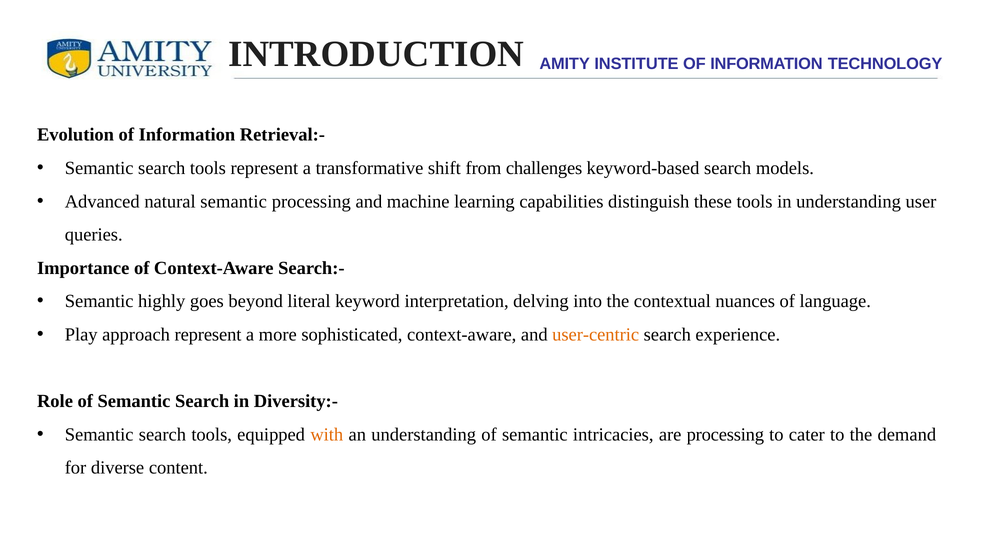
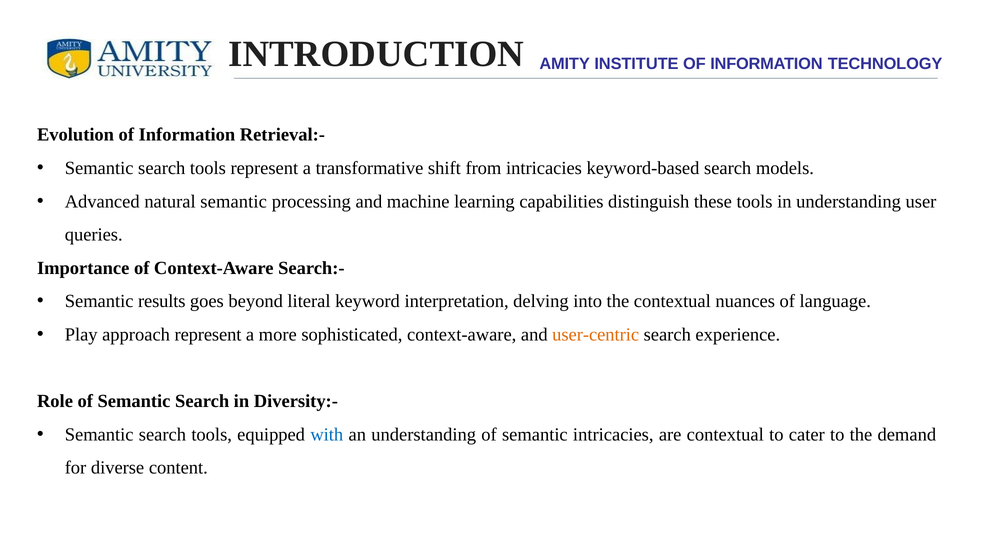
from challenges: challenges -> intricacies
highly: highly -> results
with colour: orange -> blue
are processing: processing -> contextual
